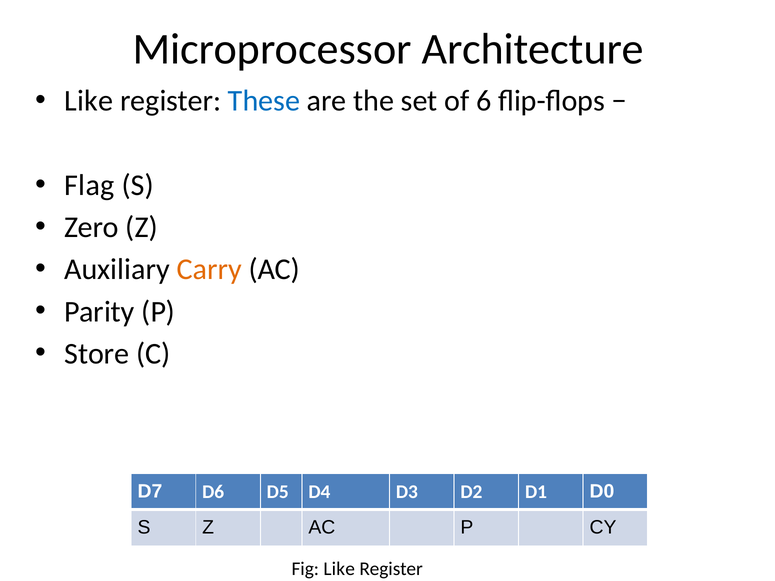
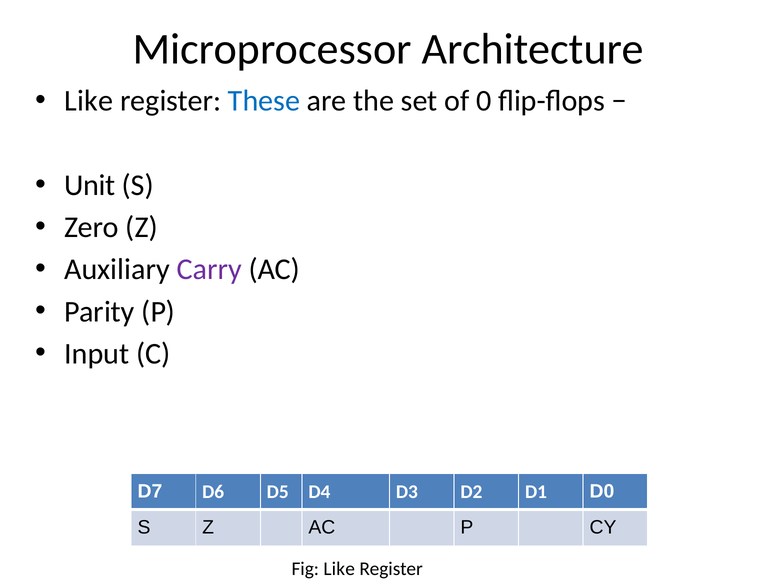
6: 6 -> 0
Flag: Flag -> Unit
Carry colour: orange -> purple
Store: Store -> Input
